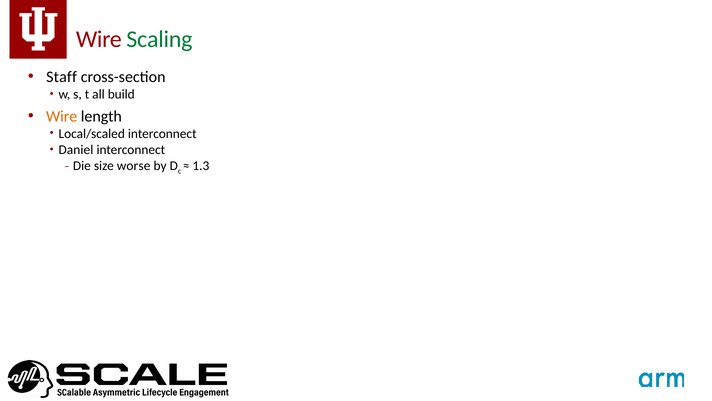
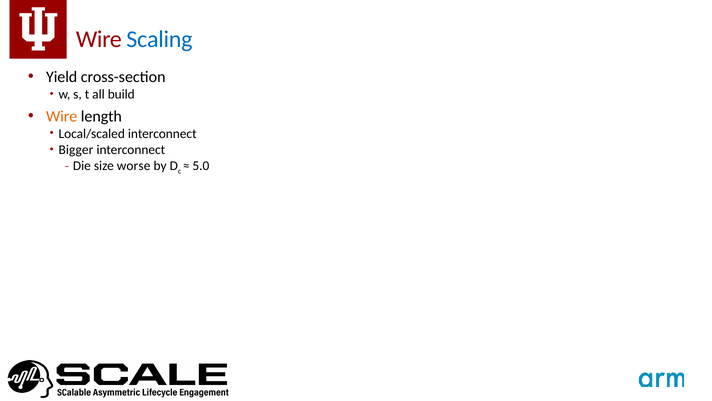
Scaling colour: green -> blue
Staff: Staff -> Yield
Daniel: Daniel -> Bigger
1.3: 1.3 -> 5.0
